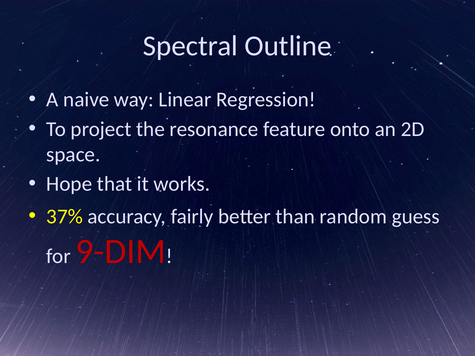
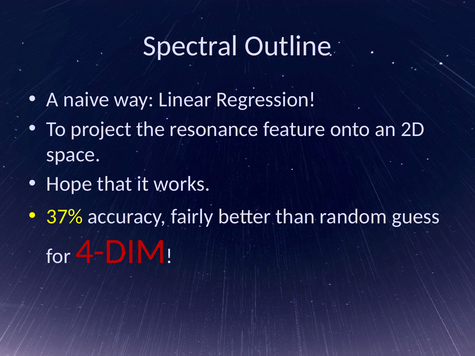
9-DIM: 9-DIM -> 4-DIM
